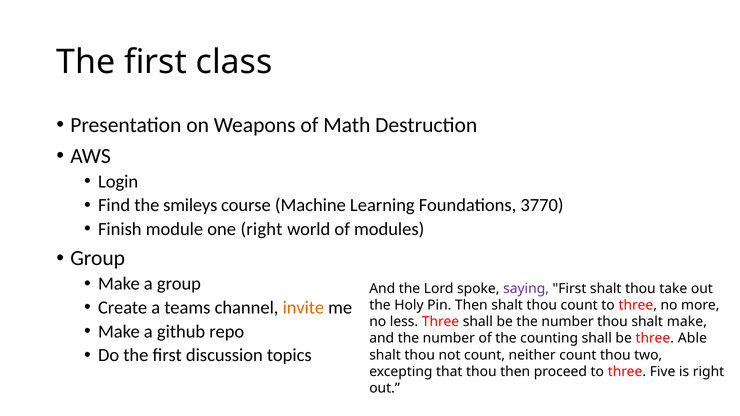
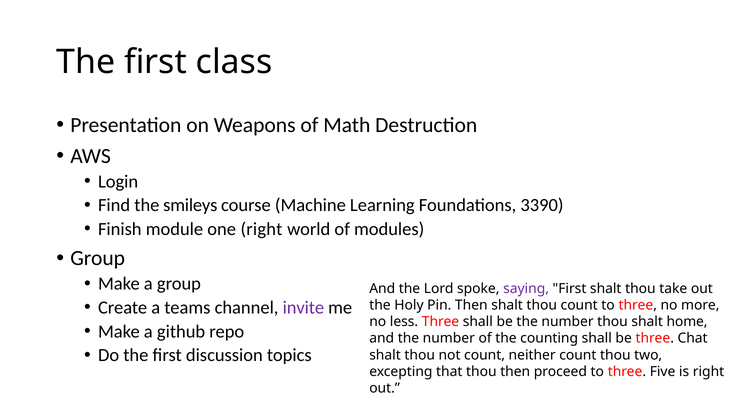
3770: 3770 -> 3390
invite colour: orange -> purple
shalt make: make -> home
Able: Able -> Chat
